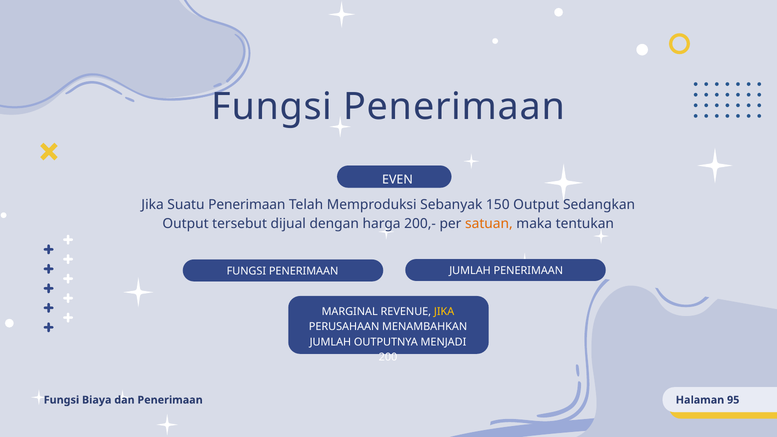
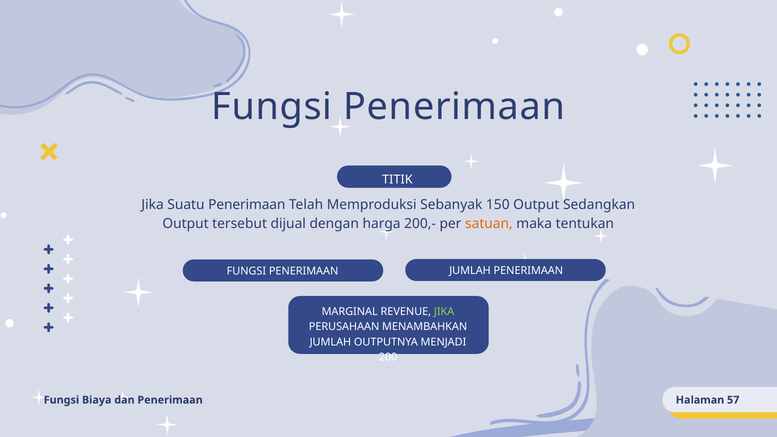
EVEN: EVEN -> TITIK
JIKA at (444, 312) colour: yellow -> light green
95: 95 -> 57
